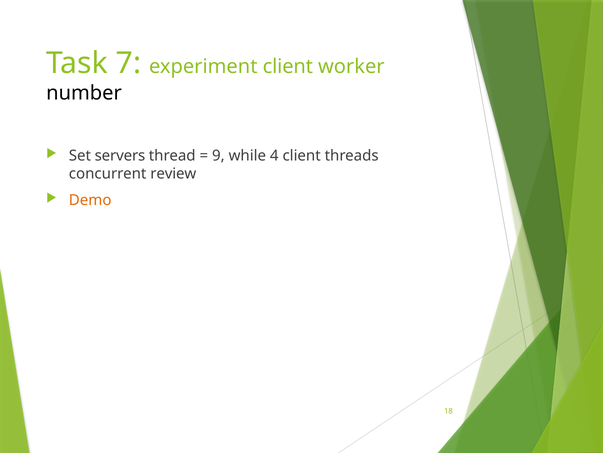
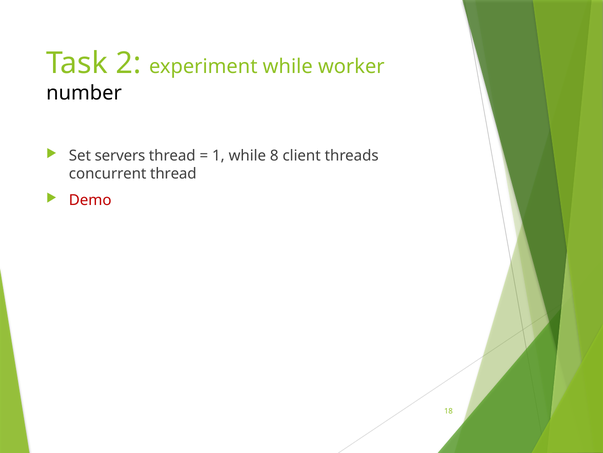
7: 7 -> 2
experiment client: client -> while
9: 9 -> 1
4: 4 -> 8
concurrent review: review -> thread
Demo colour: orange -> red
